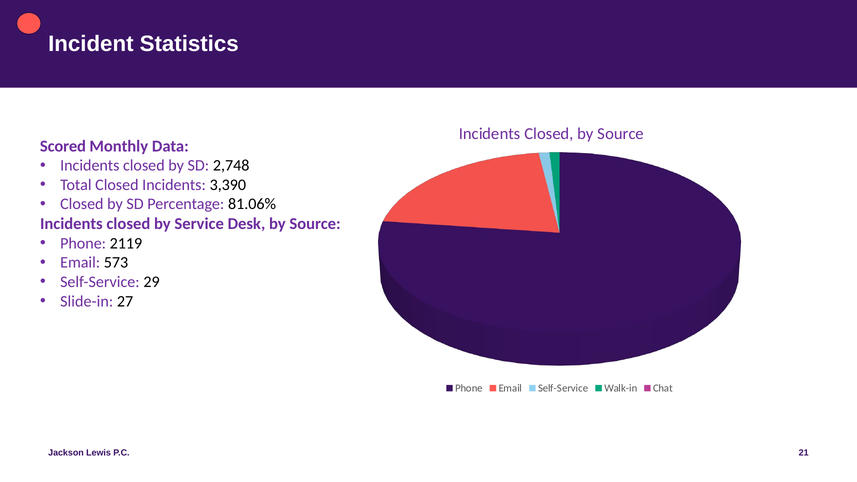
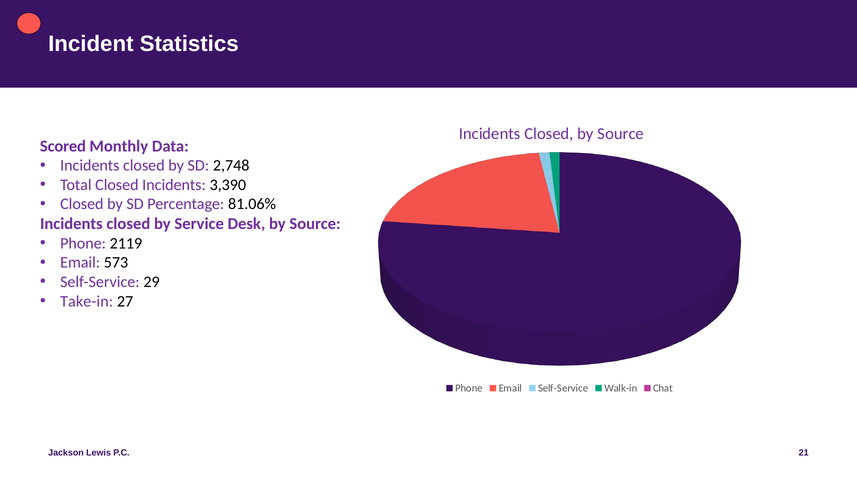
Slide-in: Slide-in -> Take-in
